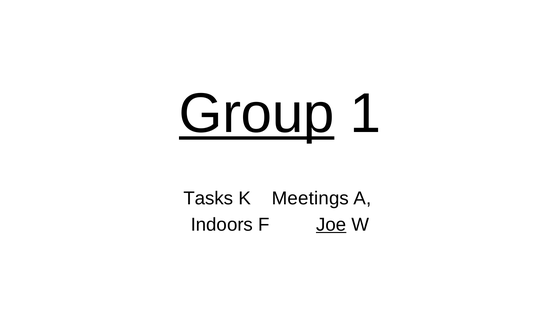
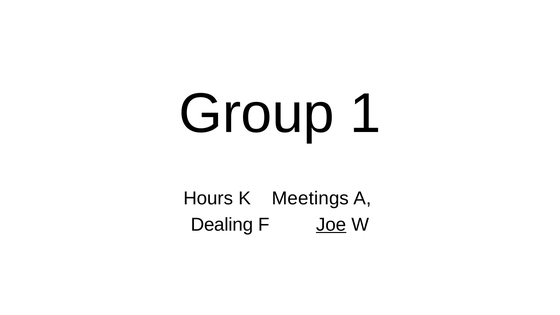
Group underline: present -> none
Tasks: Tasks -> Hours
Indoors: Indoors -> Dealing
